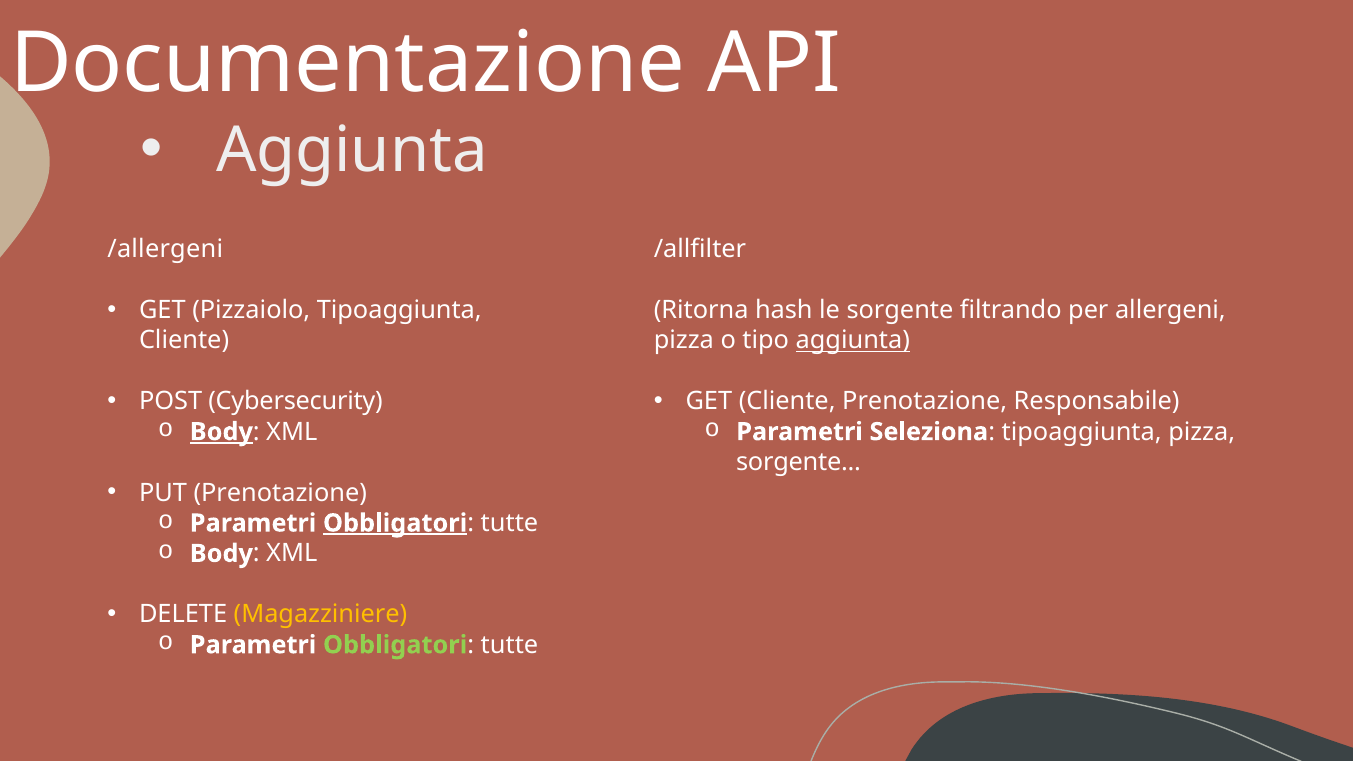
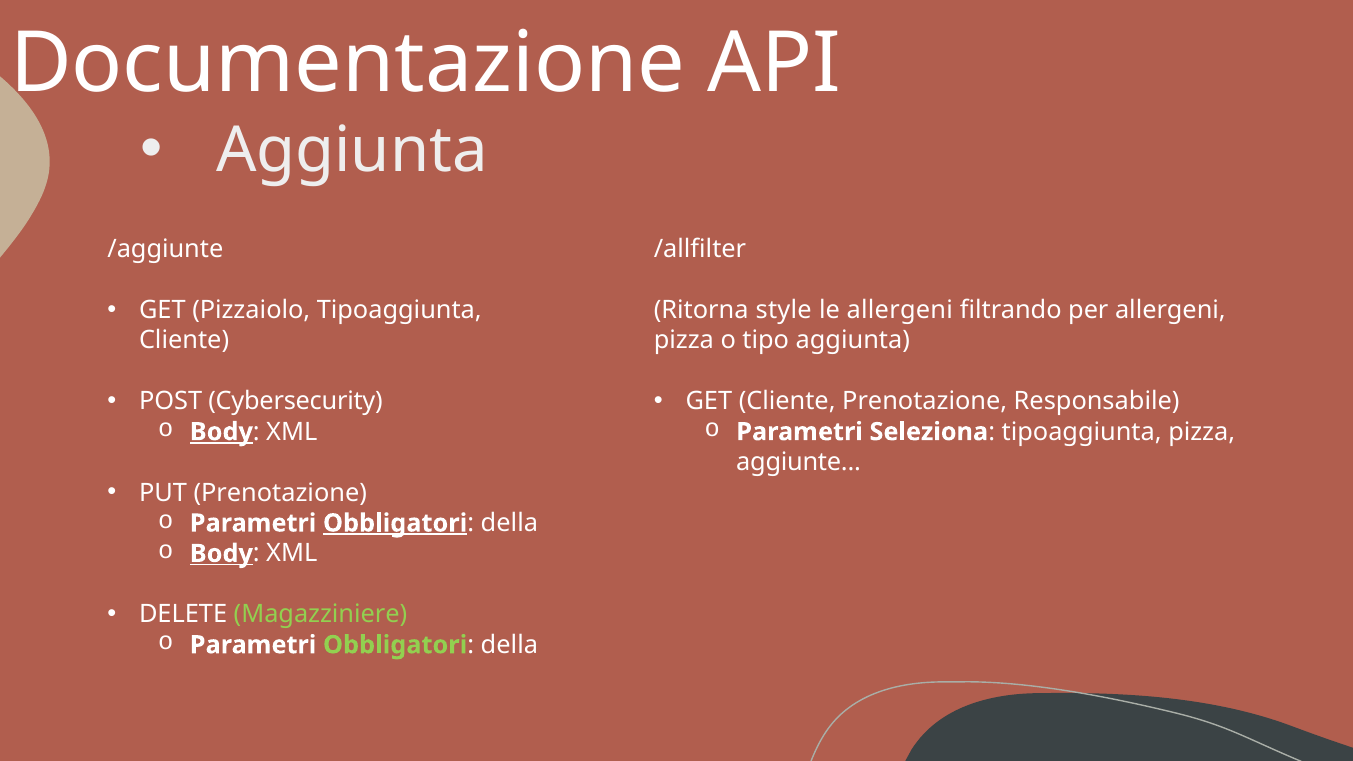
/allergeni: /allergeni -> /aggiunte
hash: hash -> style
le sorgente: sorgente -> allergeni
aggiunta at (853, 341) underline: present -> none
sorgente at (799, 462): sorgente -> aggiunte
tutte at (509, 523): tutte -> della
Body at (221, 554) underline: none -> present
Magazziniere colour: yellow -> light green
tutte at (509, 645): tutte -> della
